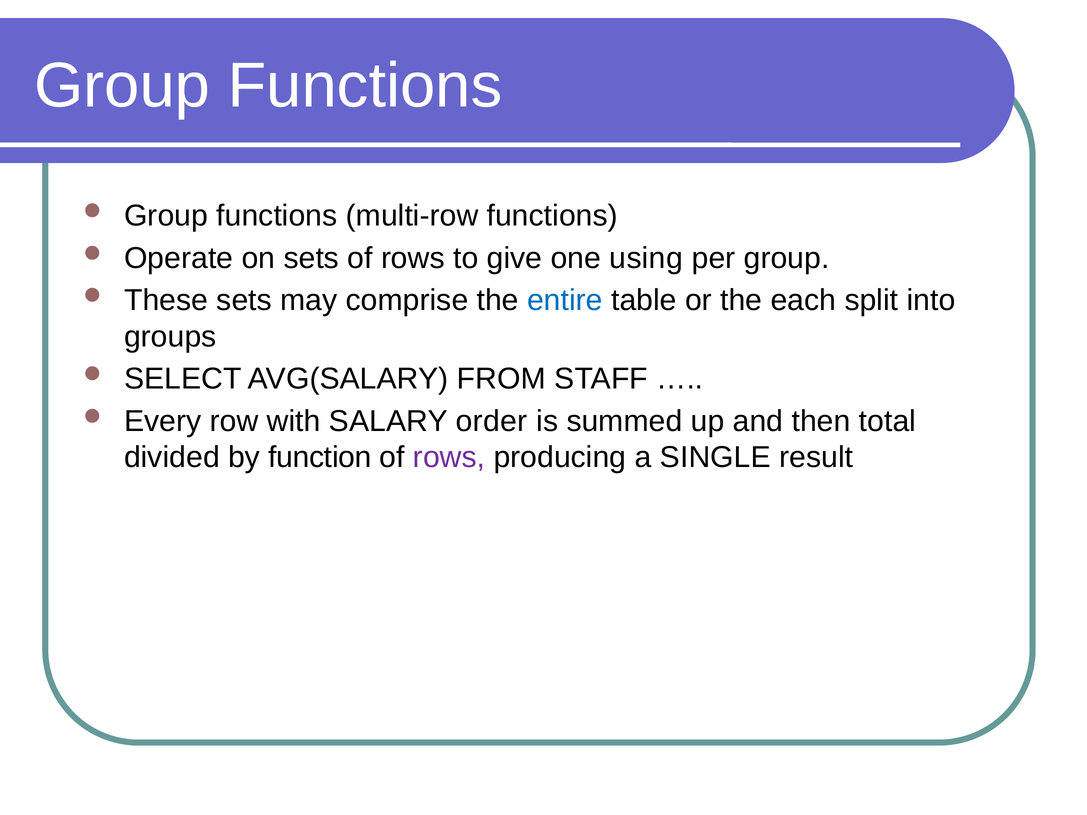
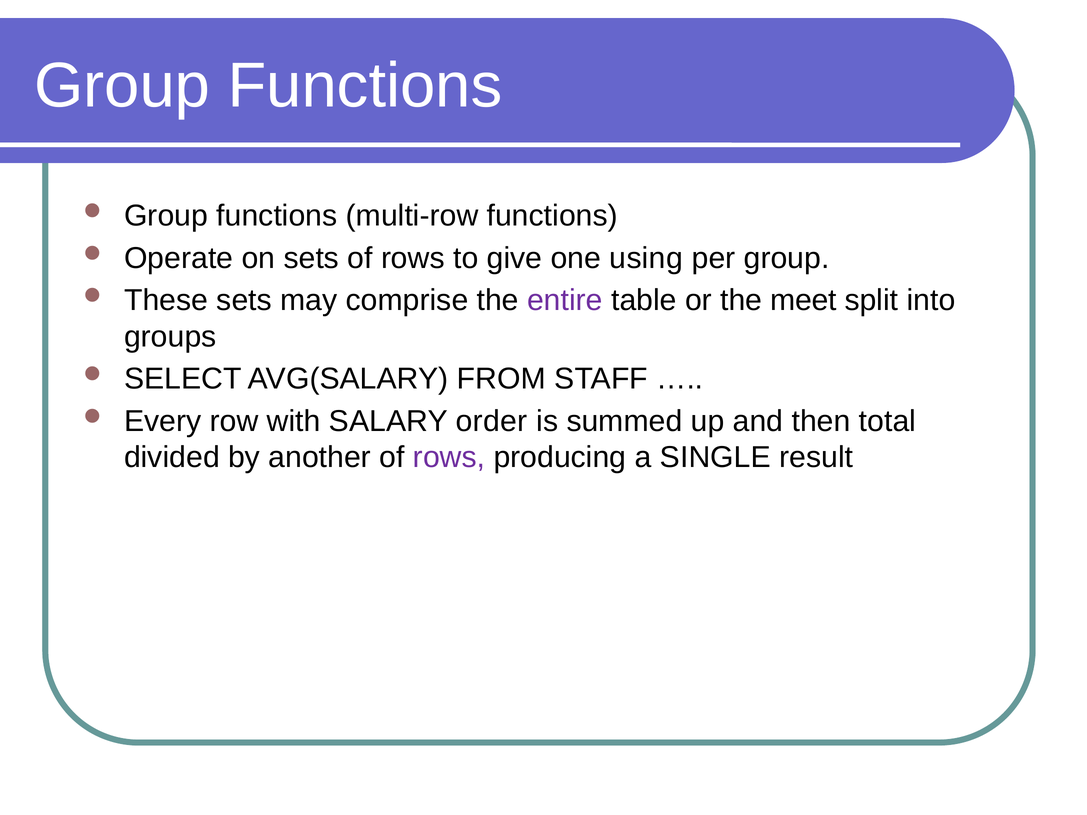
entire colour: blue -> purple
each: each -> meet
function: function -> another
